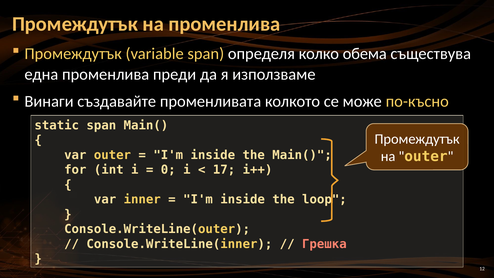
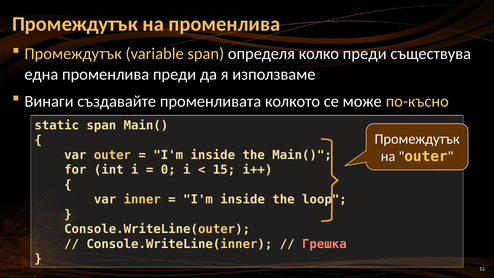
колко обема: обема -> преди
17: 17 -> 15
